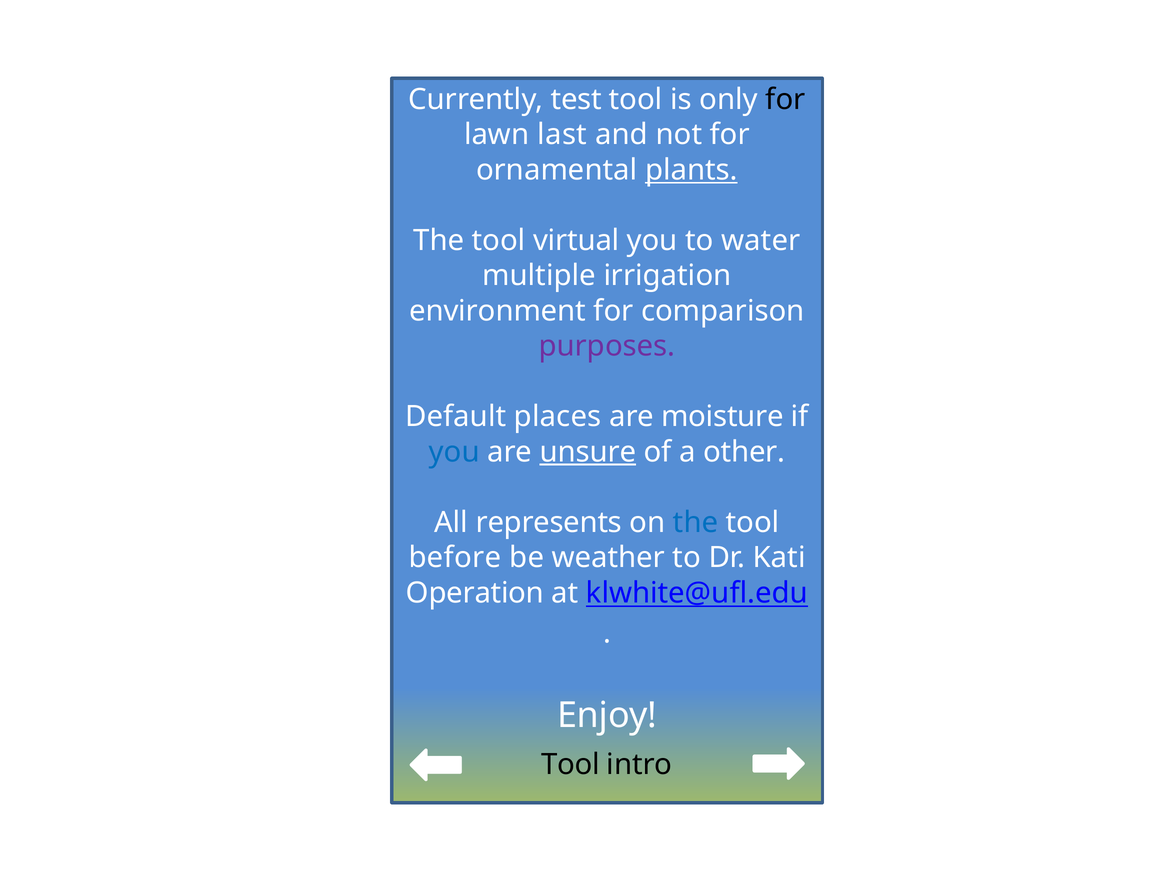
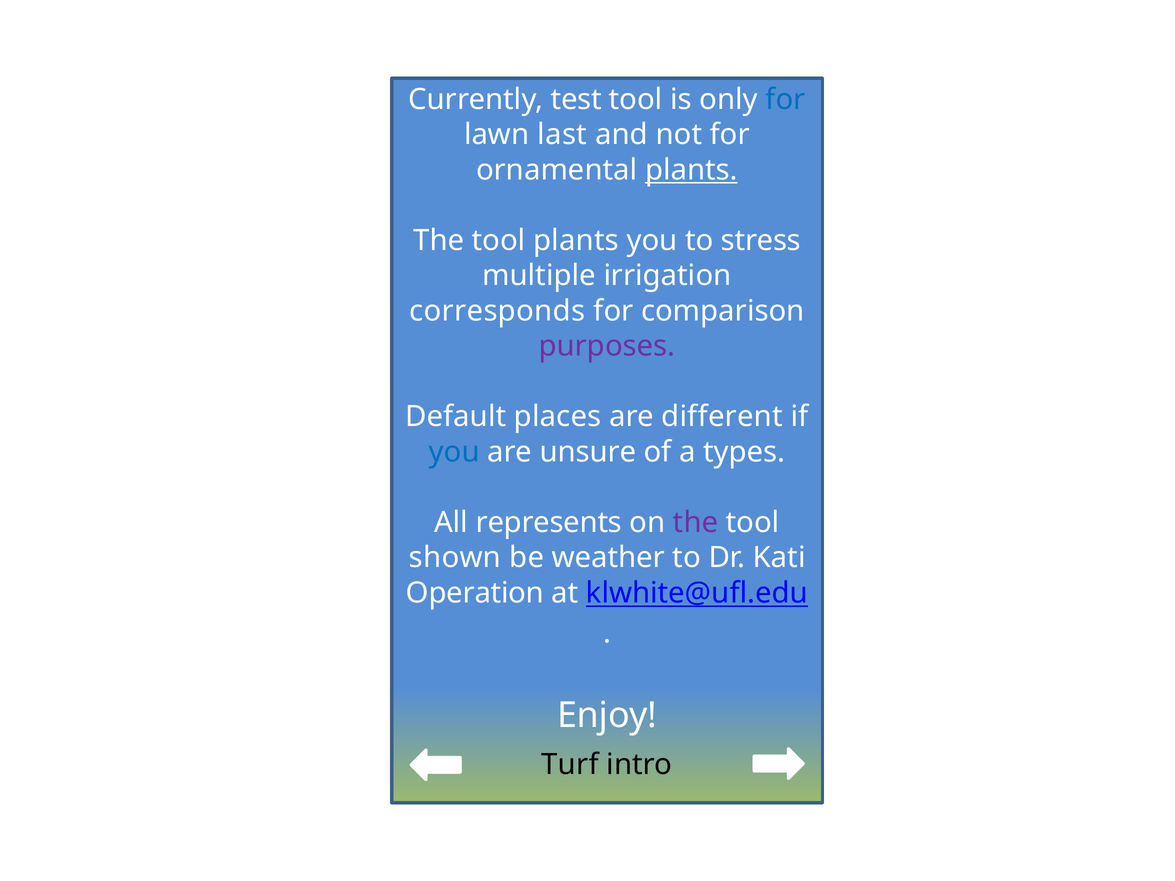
for at (785, 100) colour: black -> blue
tool virtual: virtual -> plants
water: water -> stress
environment: environment -> corresponds
moisture: moisture -> different
unsure underline: present -> none
other: other -> types
the at (696, 523) colour: blue -> purple
before: before -> shown
Tool at (570, 765): Tool -> Turf
